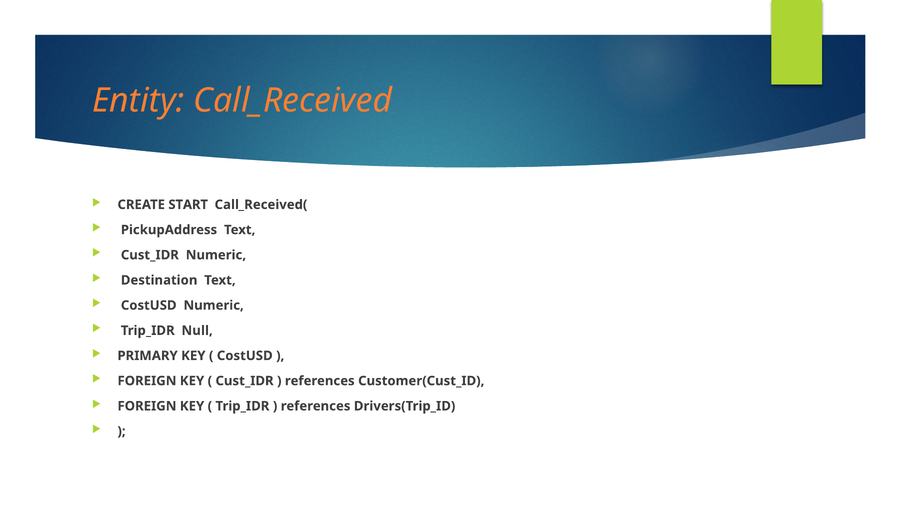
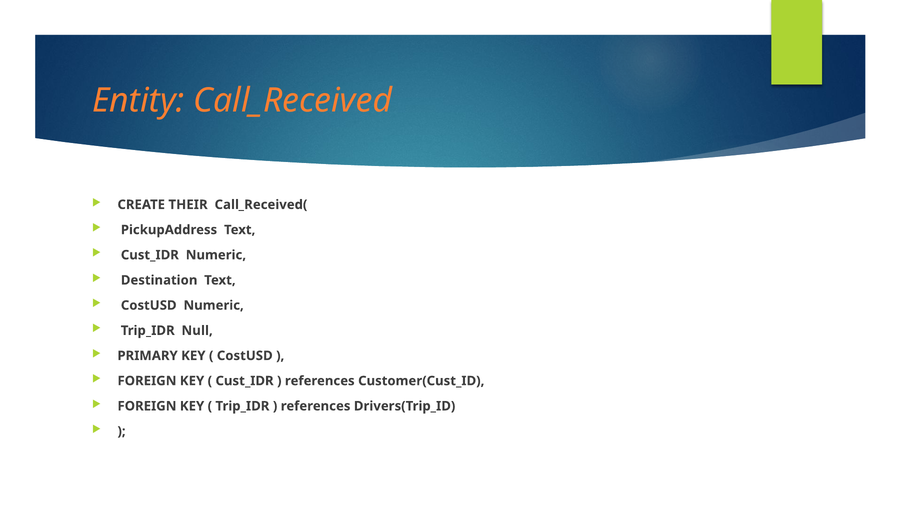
START: START -> THEIR
